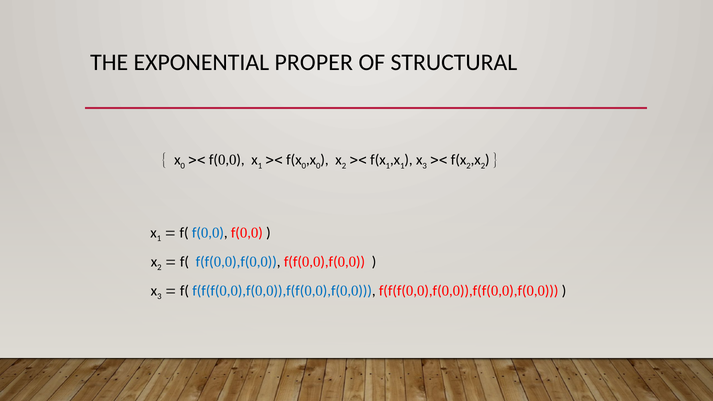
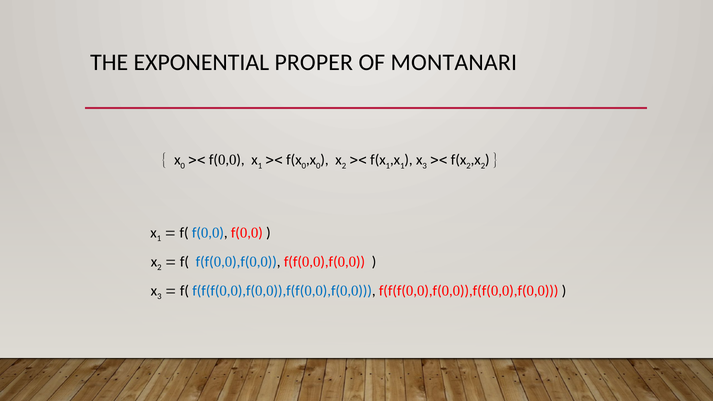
STRUCTURAL: STRUCTURAL -> MONTANARI
